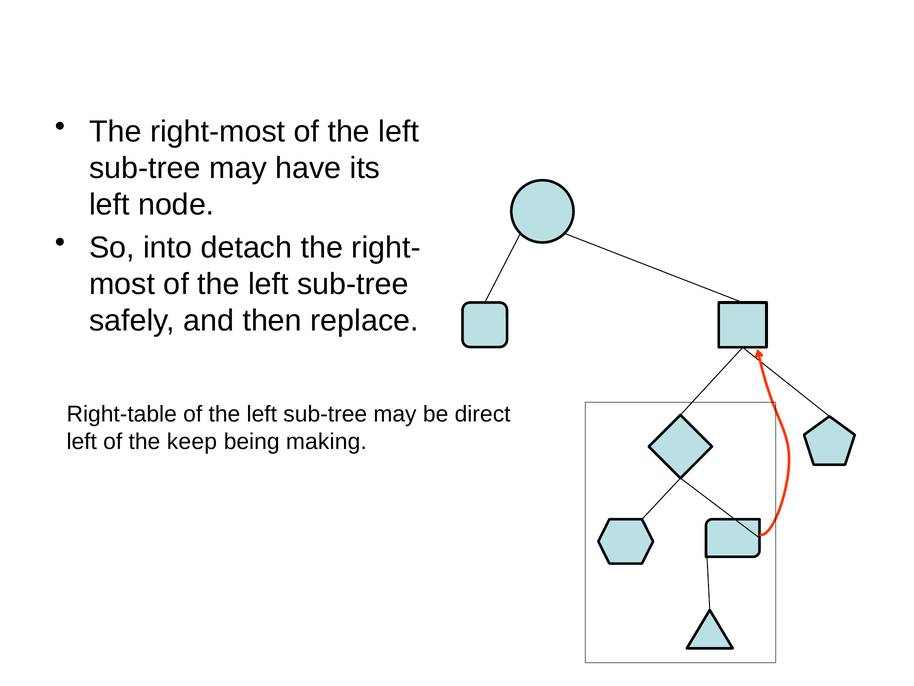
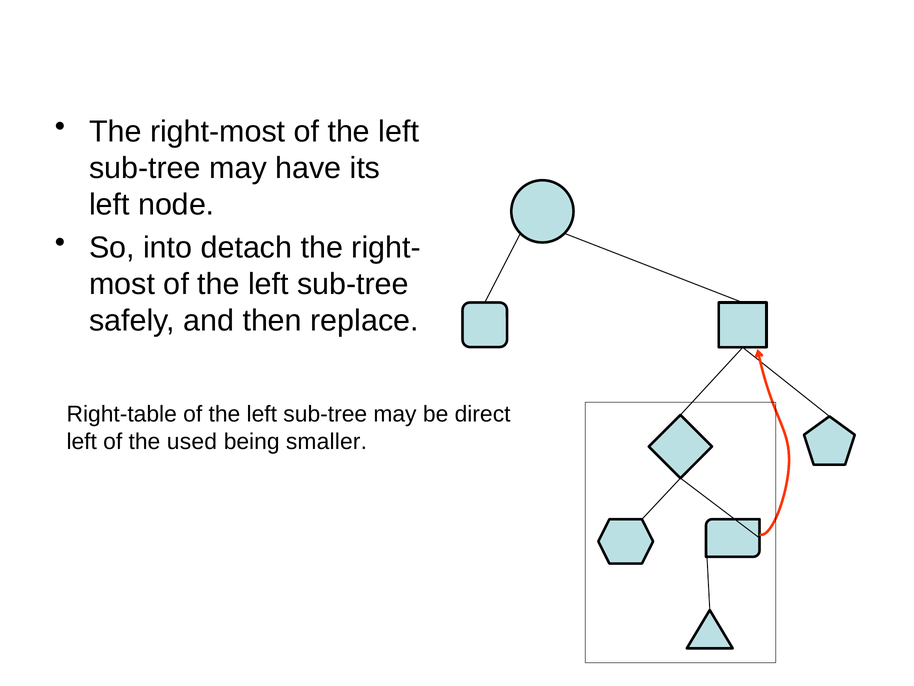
keep: keep -> used
making: making -> smaller
